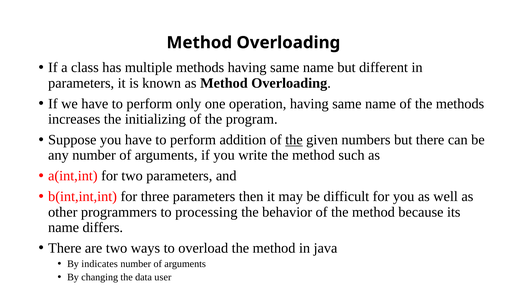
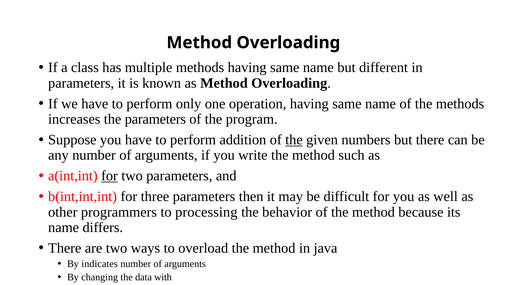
the initializing: initializing -> parameters
for at (110, 176) underline: none -> present
user: user -> with
